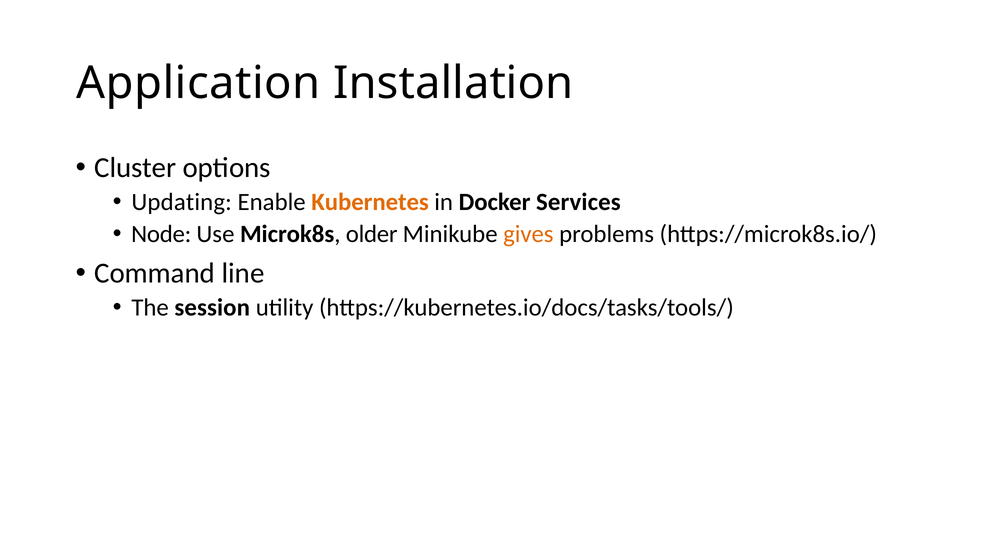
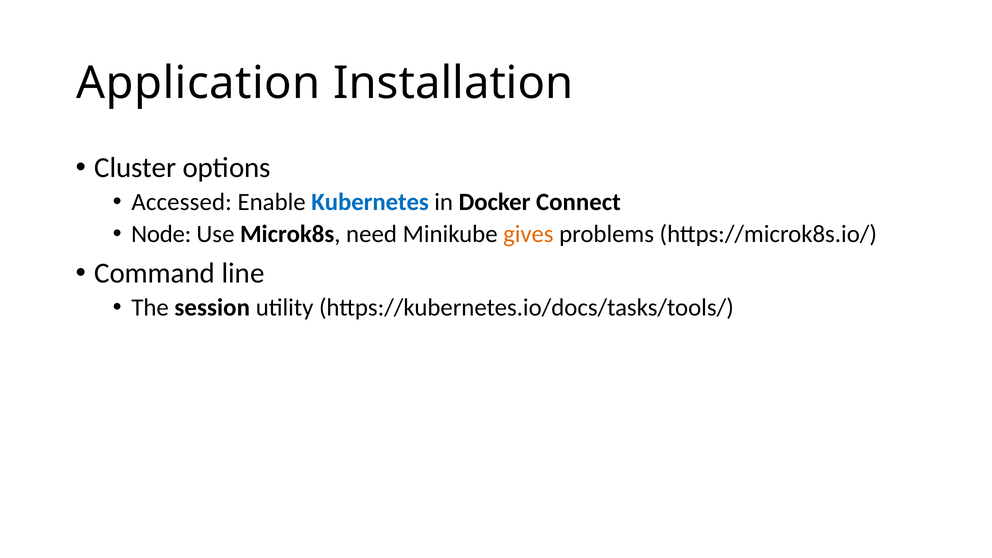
Updating: Updating -> Accessed
Kubernetes colour: orange -> blue
Services: Services -> Connect
older: older -> need
